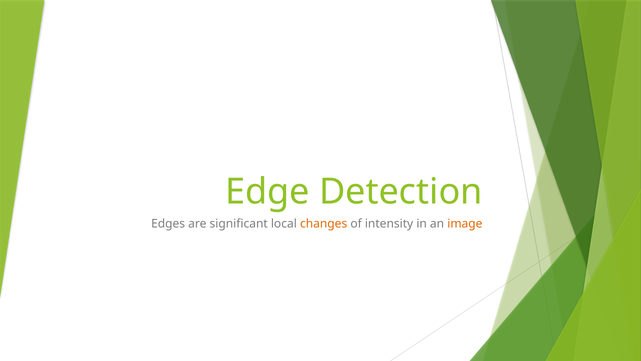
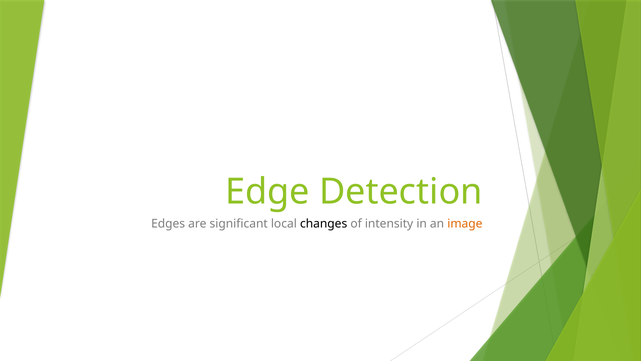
changes colour: orange -> black
